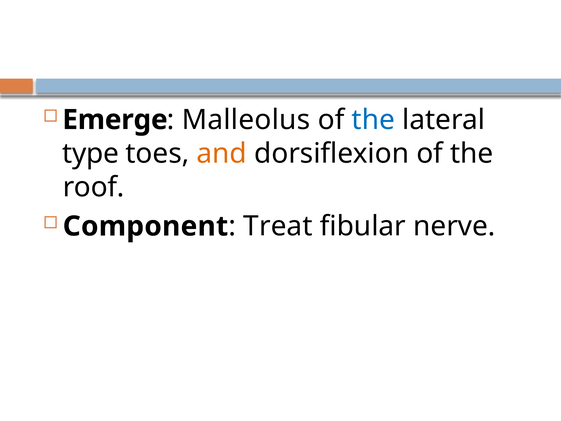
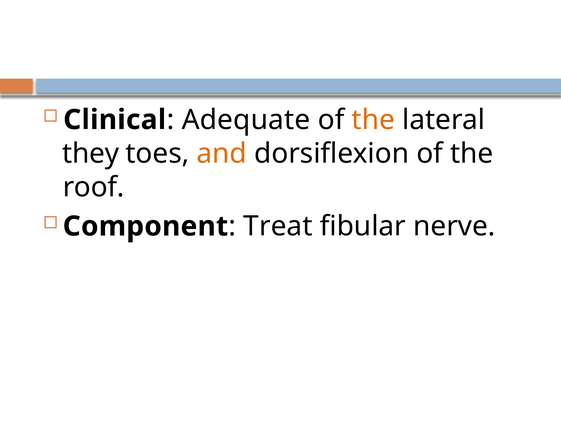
Emerge: Emerge -> Clinical
Malleolus: Malleolus -> Adequate
the at (373, 120) colour: blue -> orange
type: type -> they
